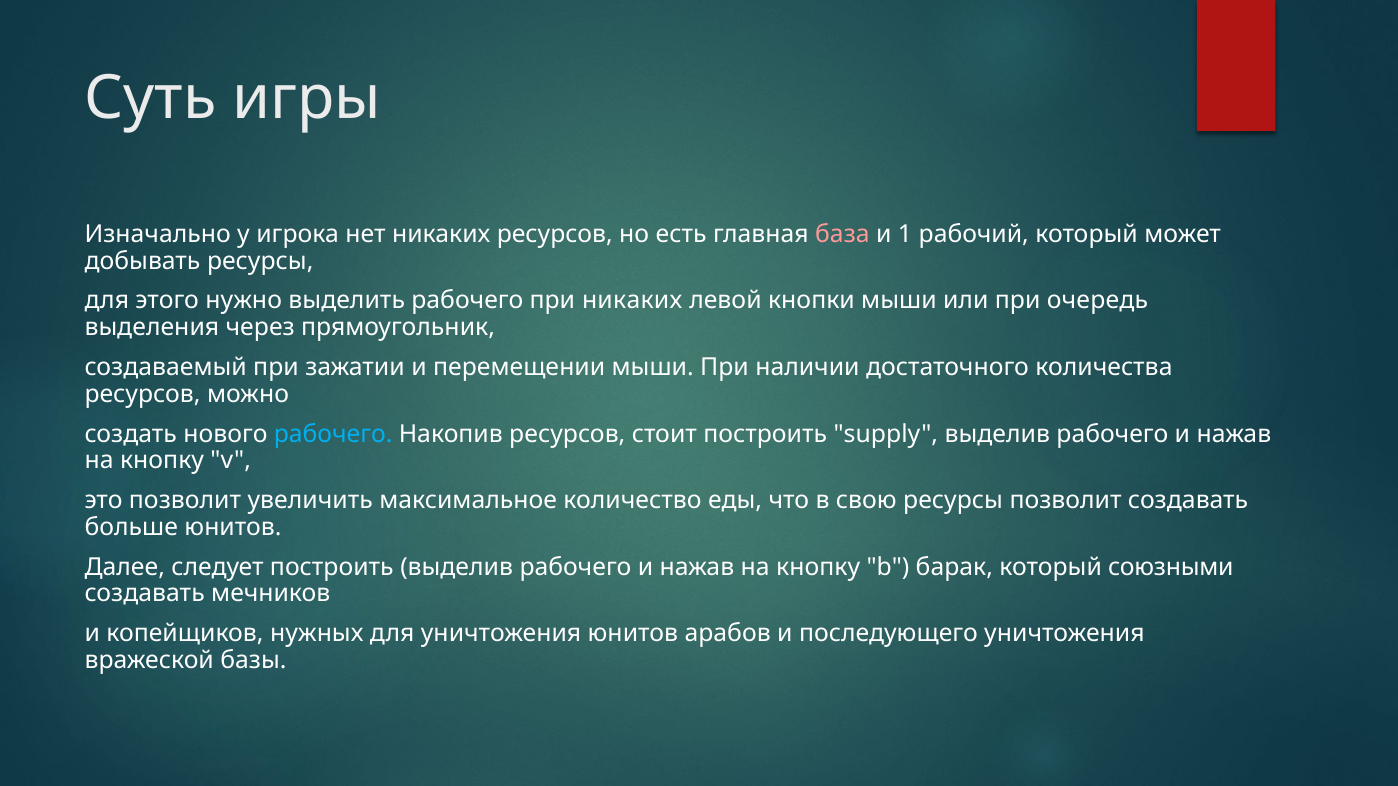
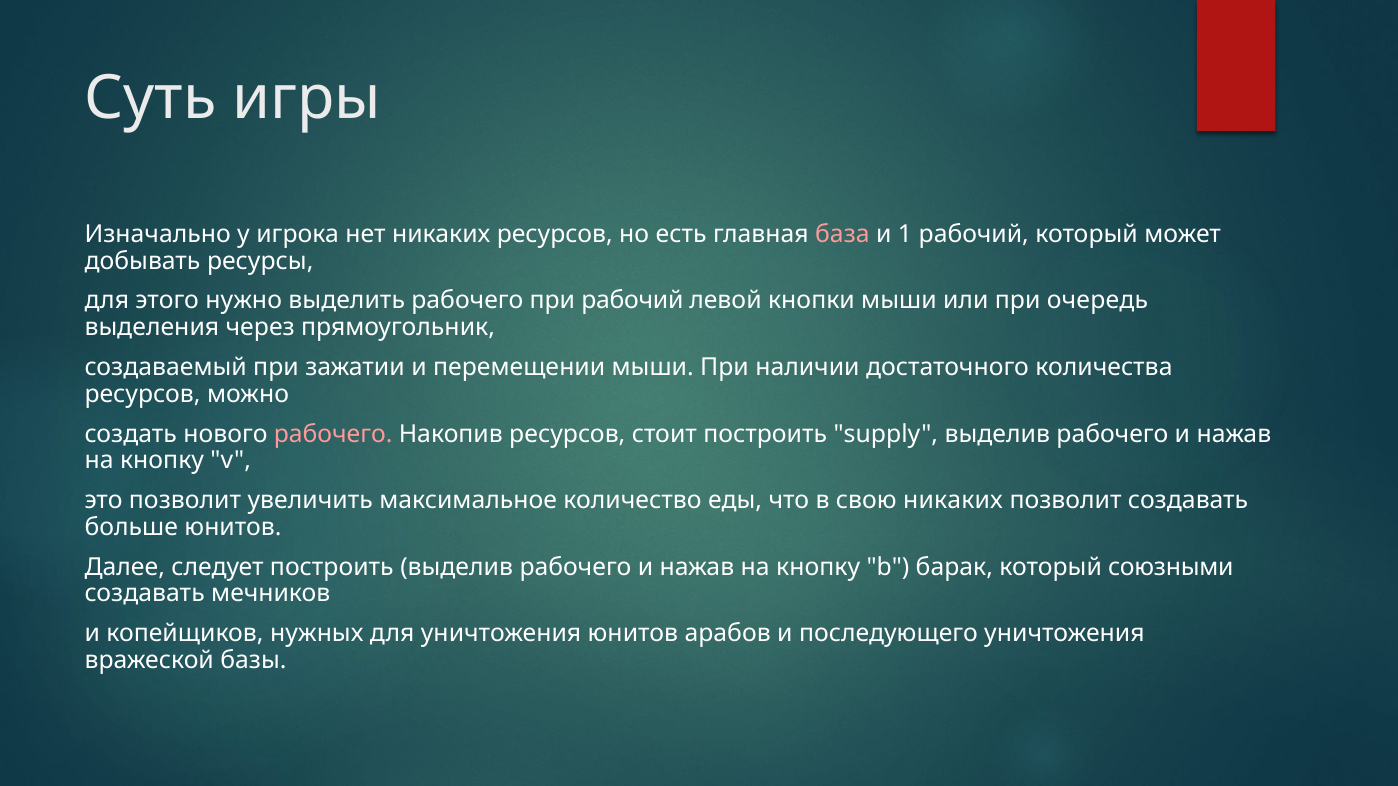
при никаких: никаких -> рабочий
рабочего at (333, 434) colour: light blue -> pink
свою ресурсы: ресурсы -> никаких
